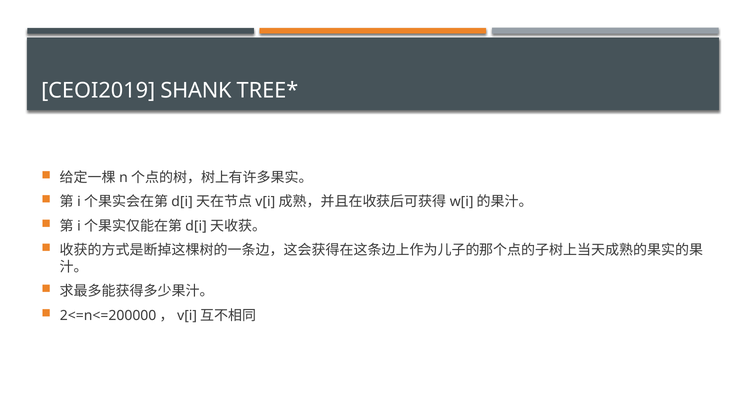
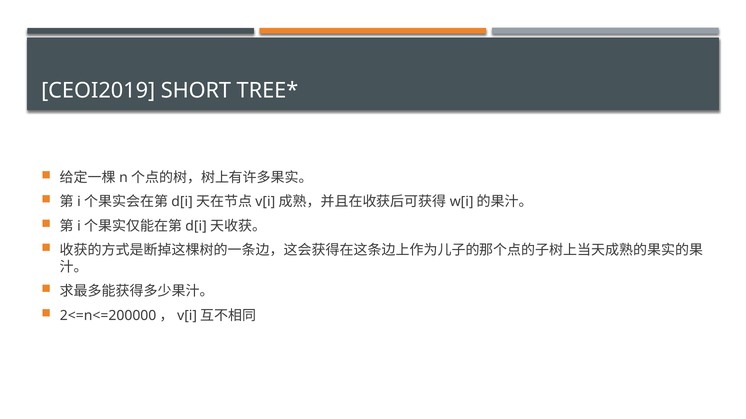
SHANK: SHANK -> SHORT
